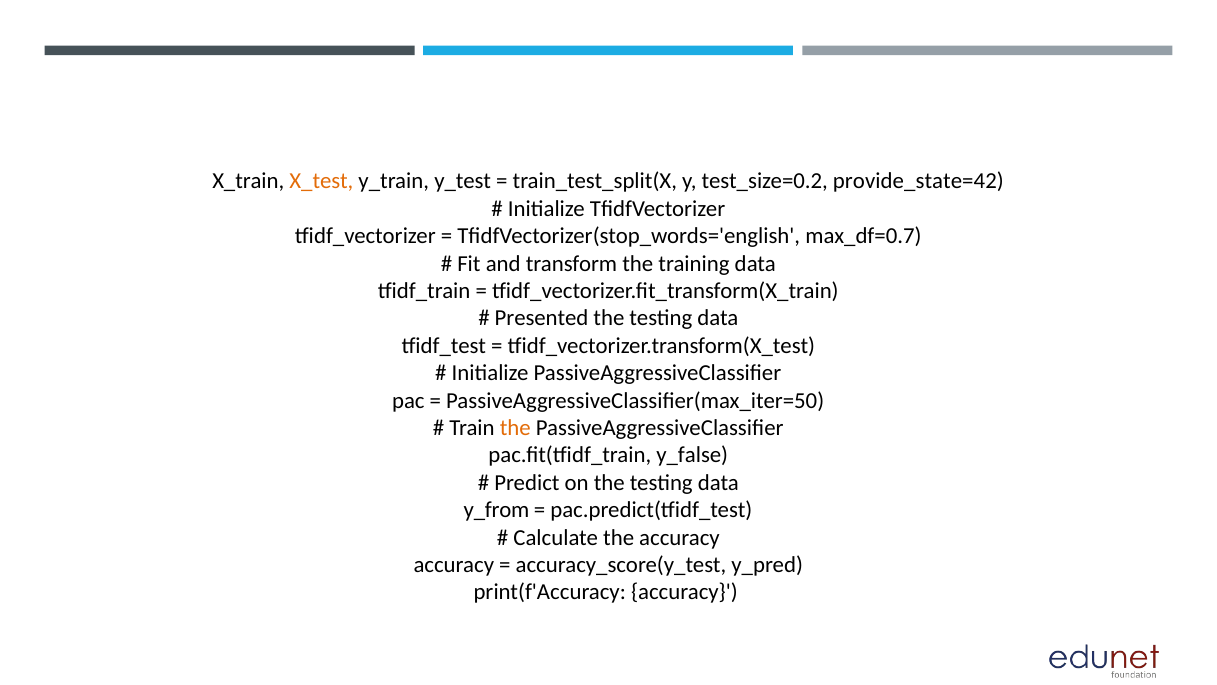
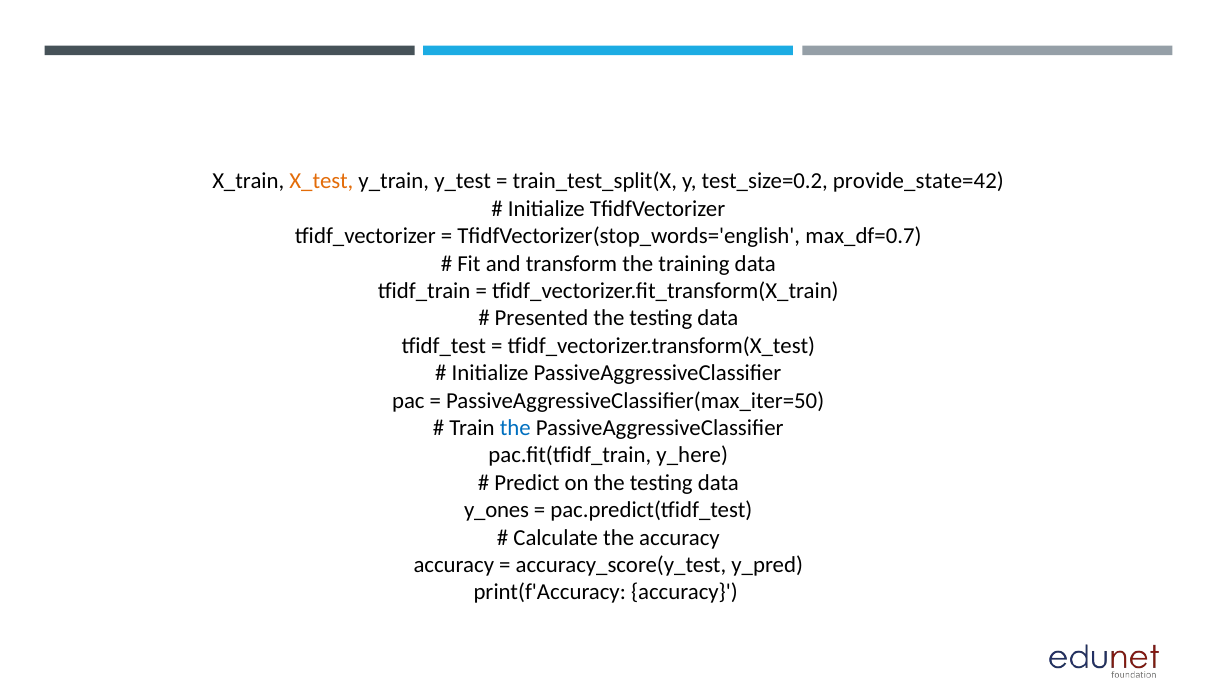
the at (515, 428) colour: orange -> blue
y_false: y_false -> y_here
y_from: y_from -> y_ones
